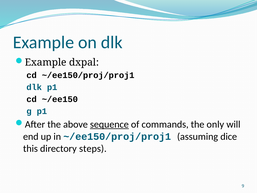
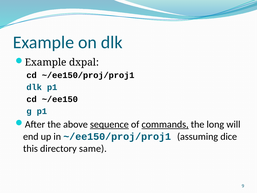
commands underline: none -> present
only: only -> long
steps: steps -> same
